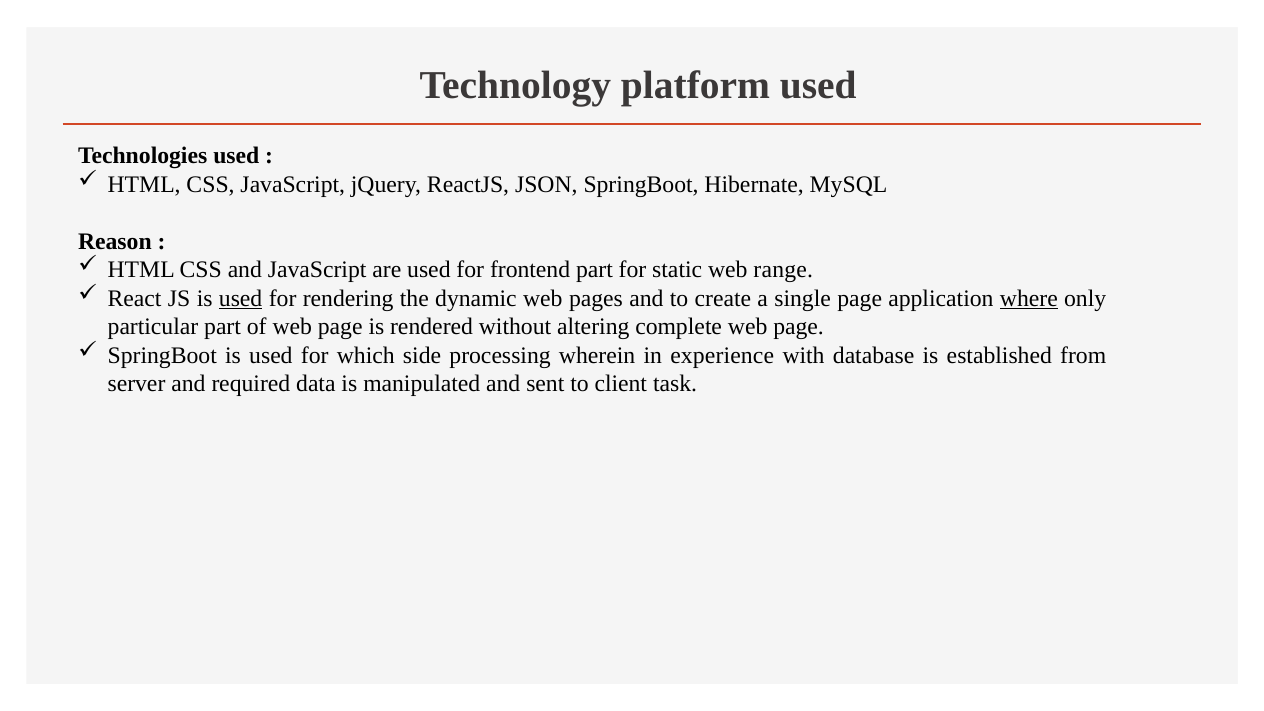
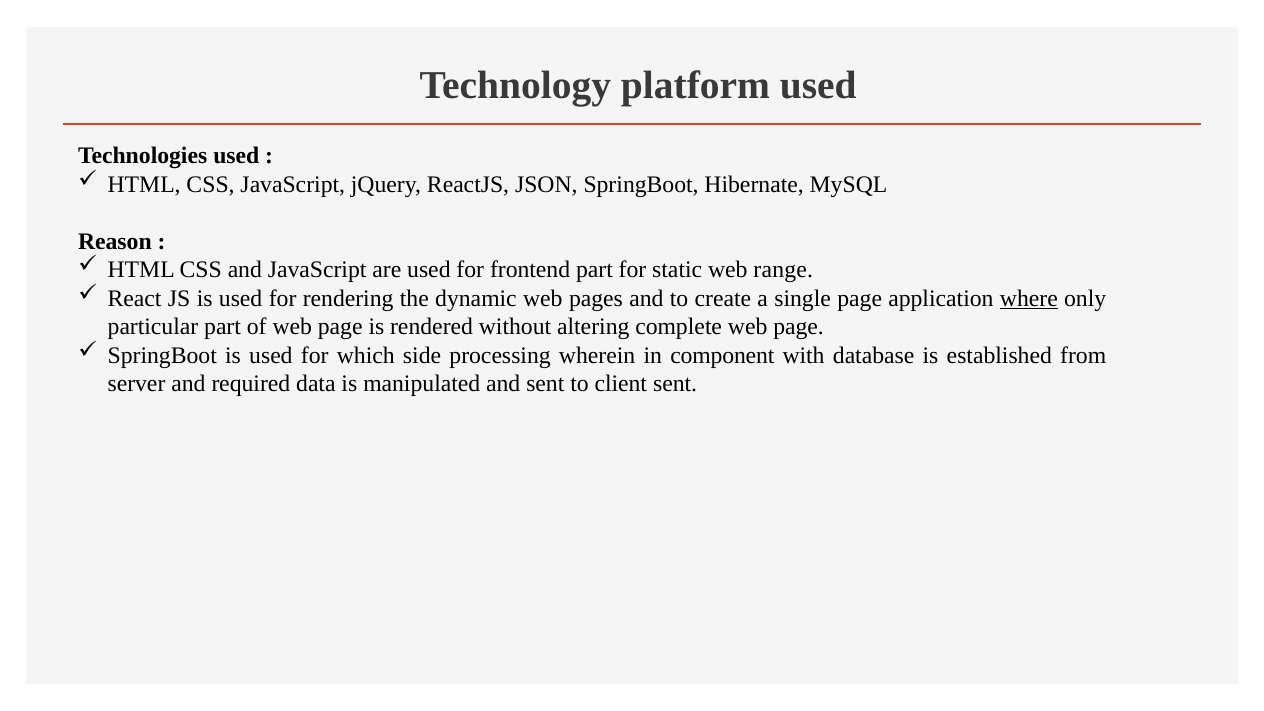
used at (241, 298) underline: present -> none
experience: experience -> component
client task: task -> sent
